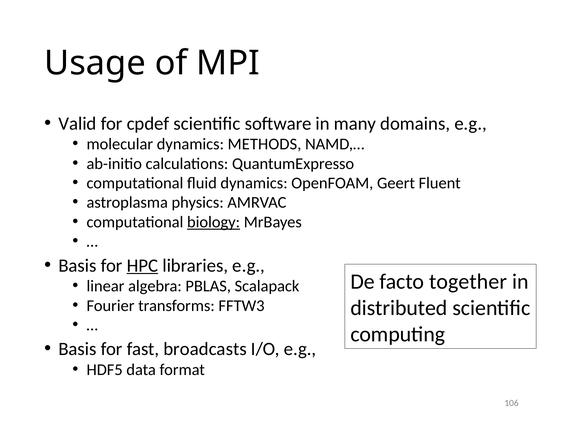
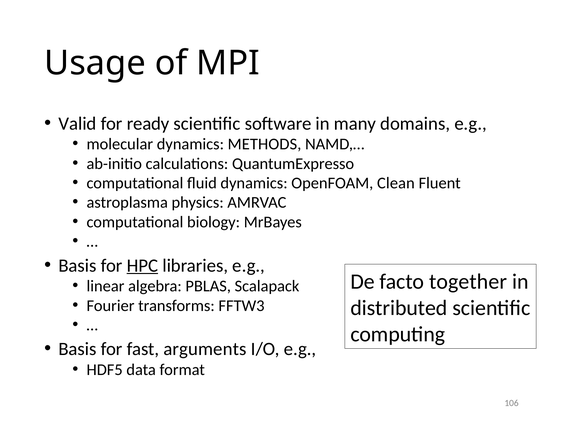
cpdef: cpdef -> ready
Geert: Geert -> Clean
biology underline: present -> none
broadcasts: broadcasts -> arguments
